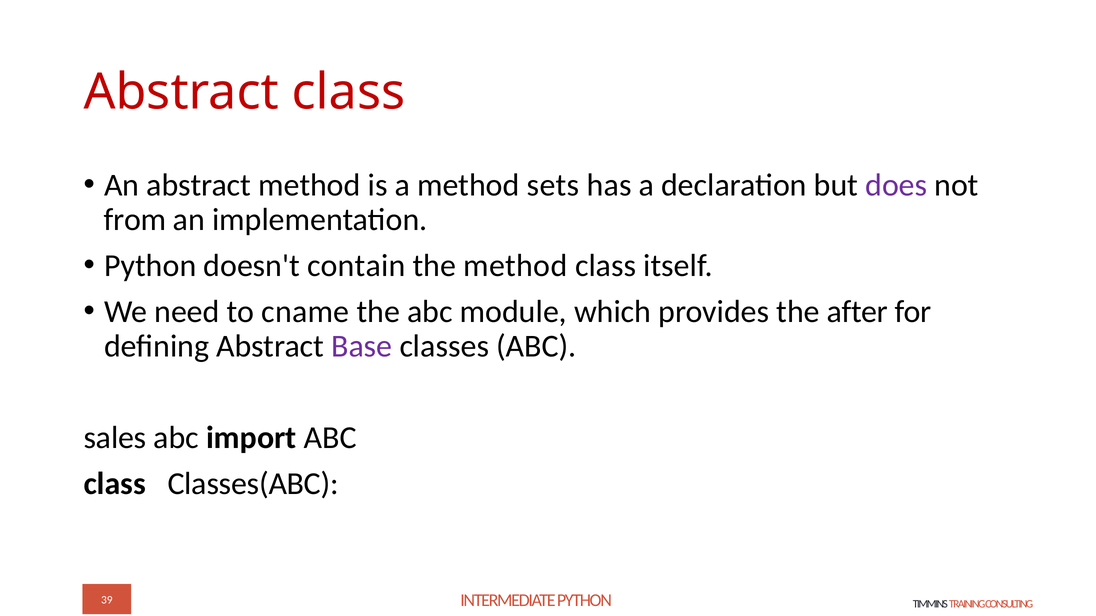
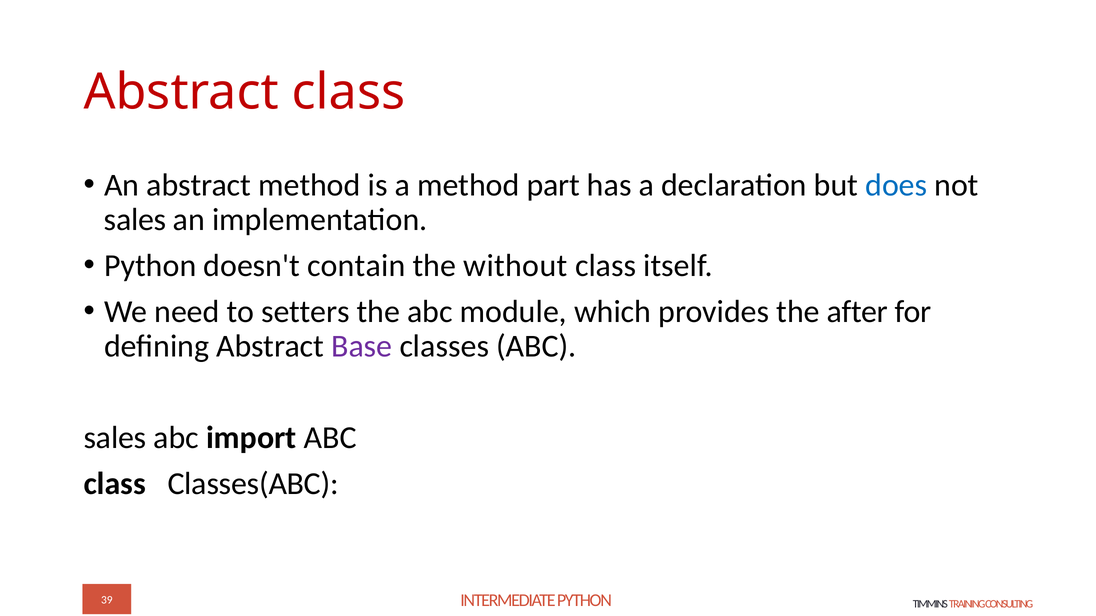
sets: sets -> part
does colour: purple -> blue
from at (135, 220): from -> sales
the method: method -> without
cname: cname -> setters
